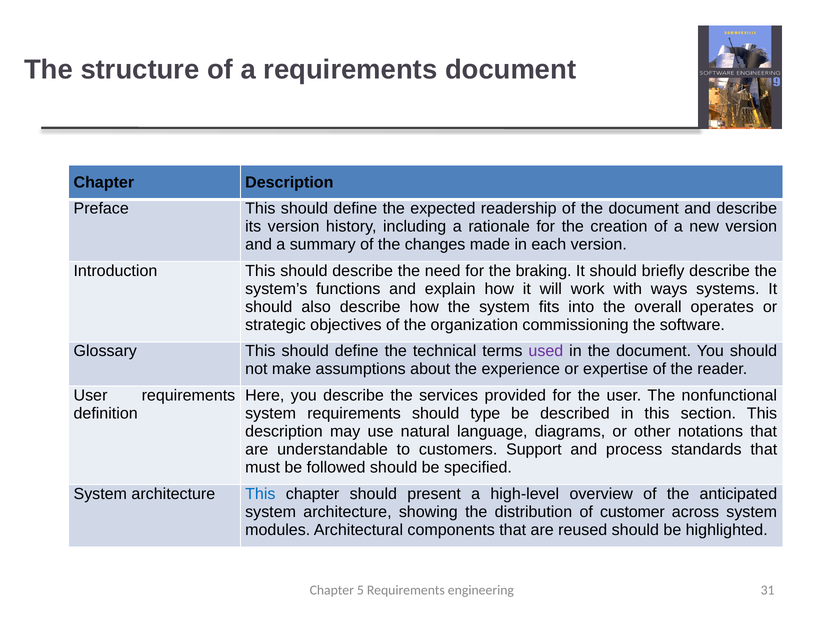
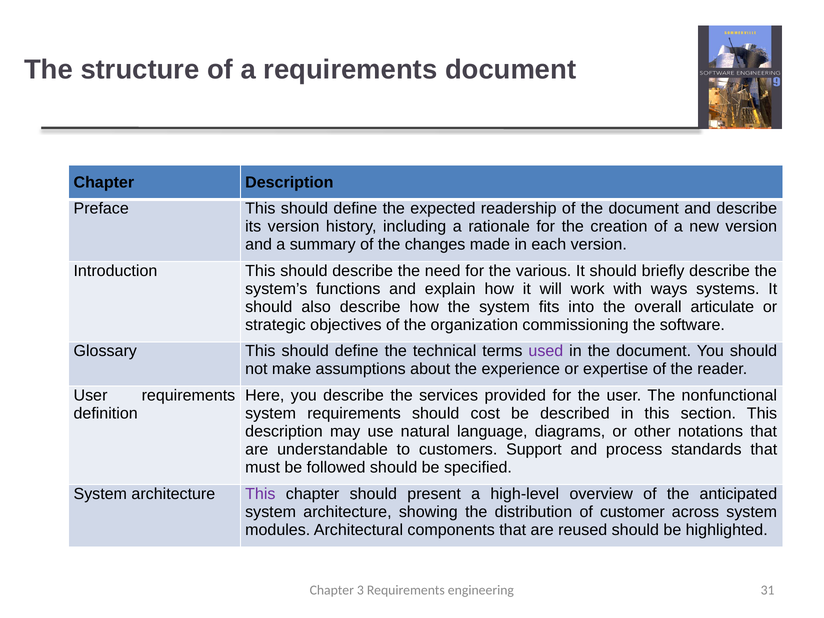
braking: braking -> various
operates: operates -> articulate
type: type -> cost
This at (260, 494) colour: blue -> purple
5: 5 -> 3
